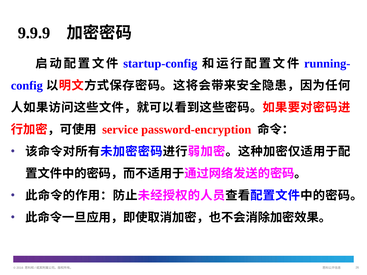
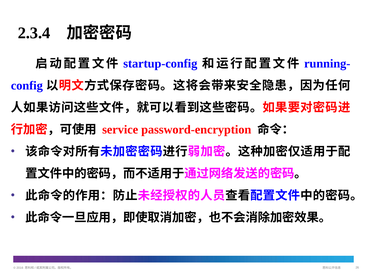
9.9.9: 9.9.9 -> 2.3.4
